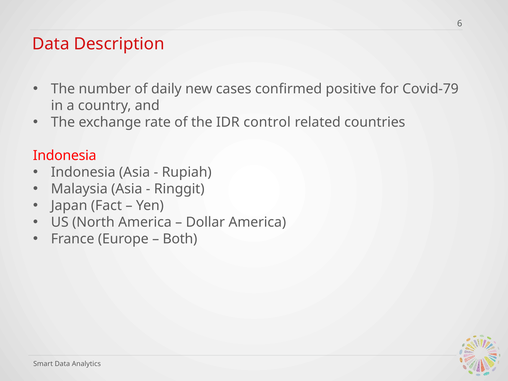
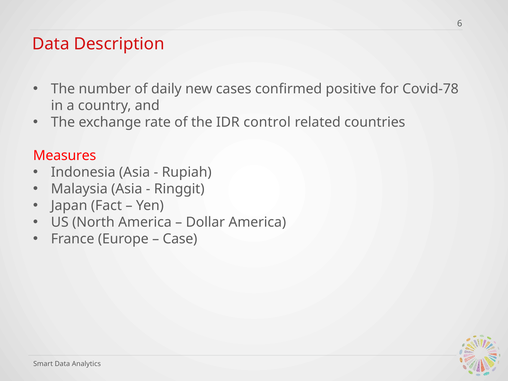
Covid-79: Covid-79 -> Covid-78
Indonesia at (65, 156): Indonesia -> Measures
Both: Both -> Case
